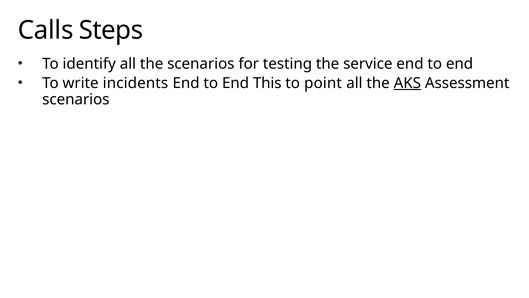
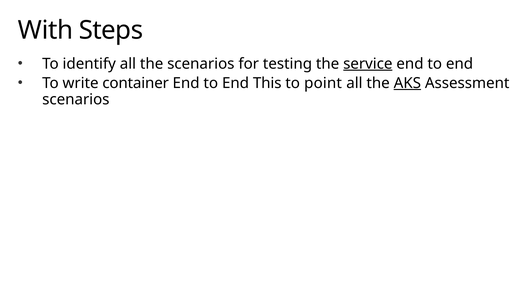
Calls: Calls -> With
service underline: none -> present
incidents: incidents -> container
